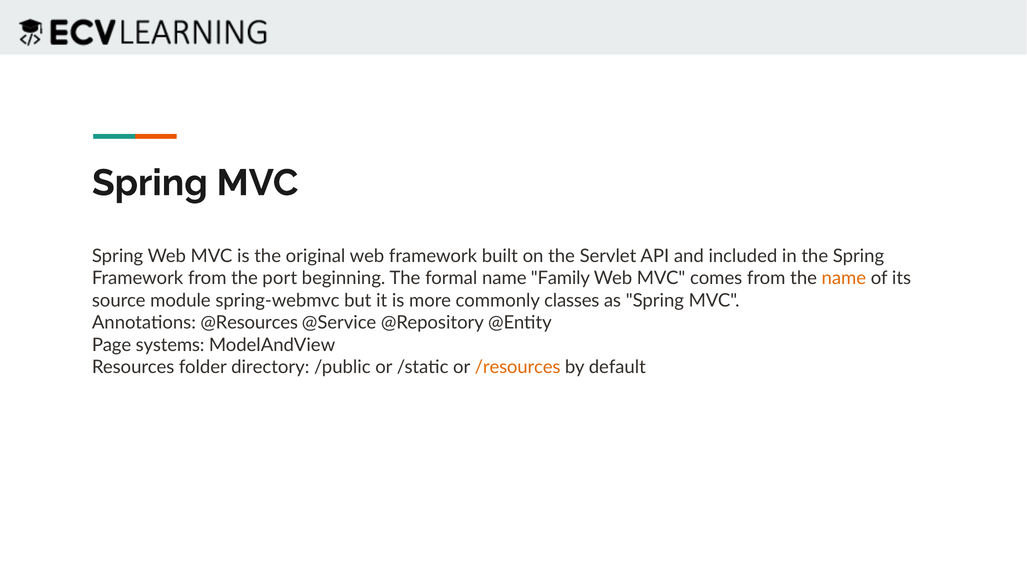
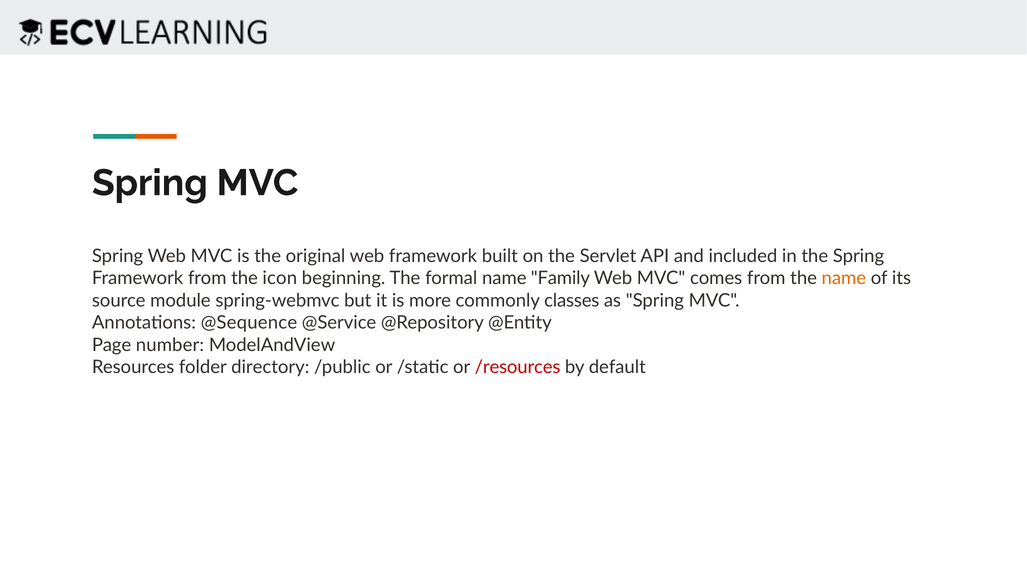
port: port -> icon
@Resources: @Resources -> @Sequence
systems: systems -> number
/resources colour: orange -> red
